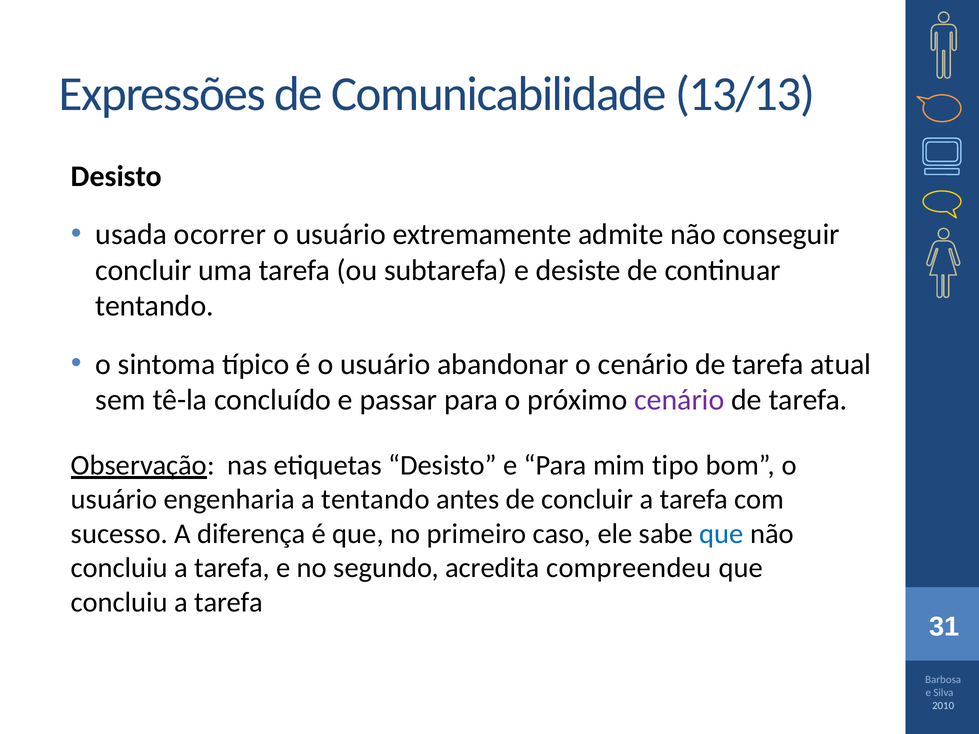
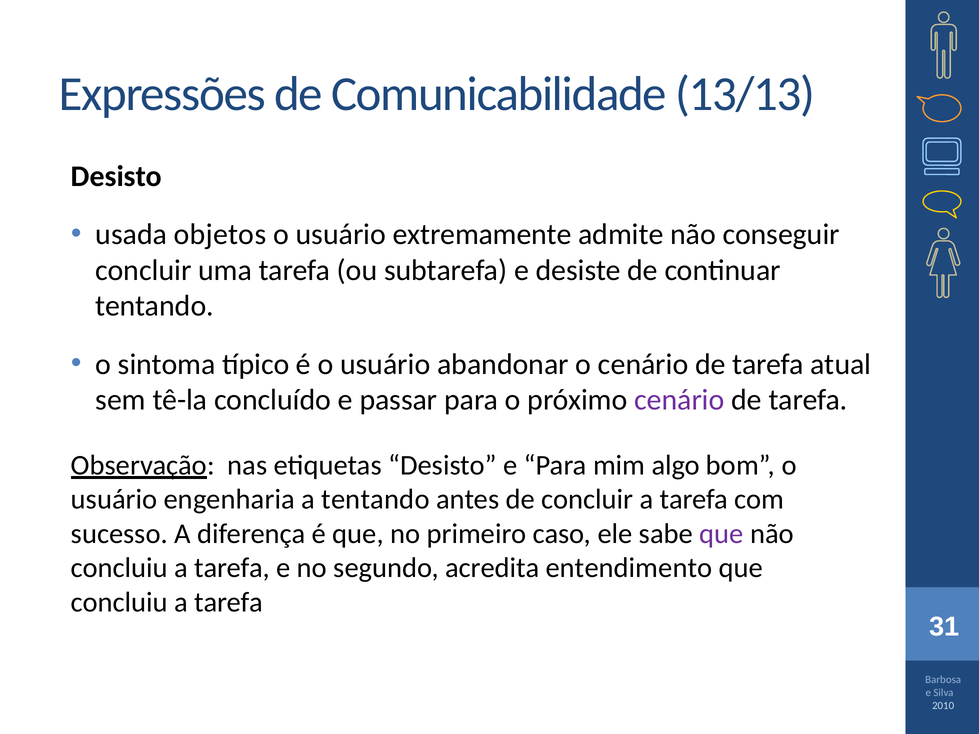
ocorrer: ocorrer -> objetos
tipo: tipo -> algo
que at (721, 534) colour: blue -> purple
compreendeu: compreendeu -> entendimento
